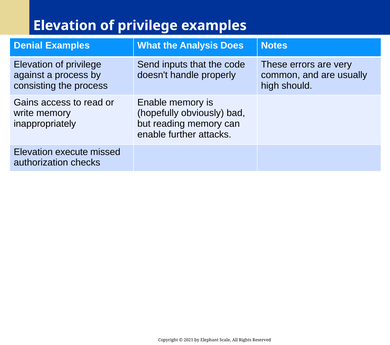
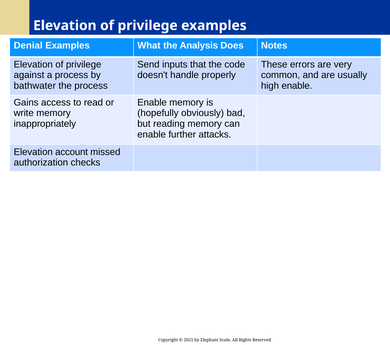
consisting: consisting -> bathwater
high should: should -> enable
execute: execute -> account
